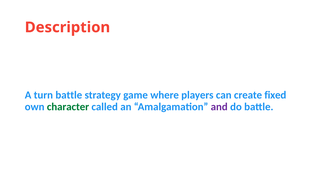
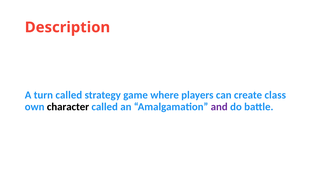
turn battle: battle -> called
fixed: fixed -> class
character colour: green -> black
